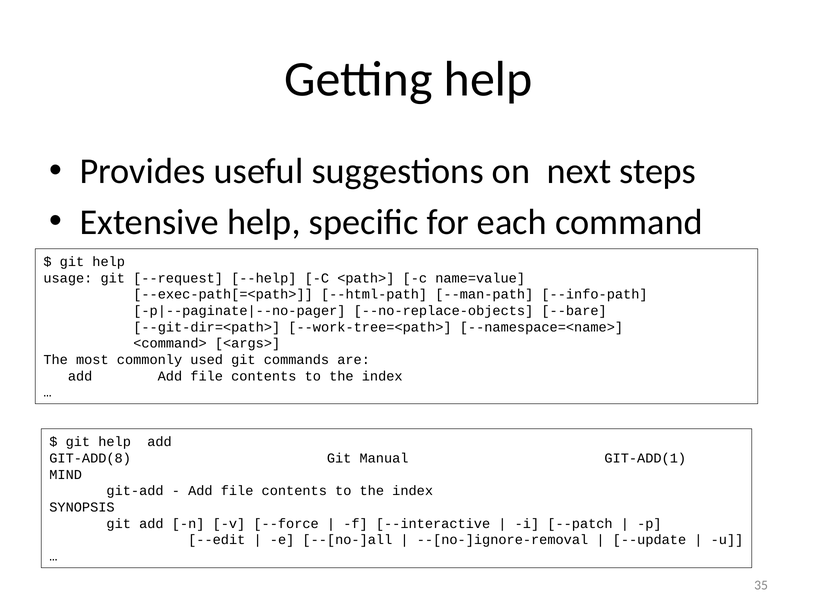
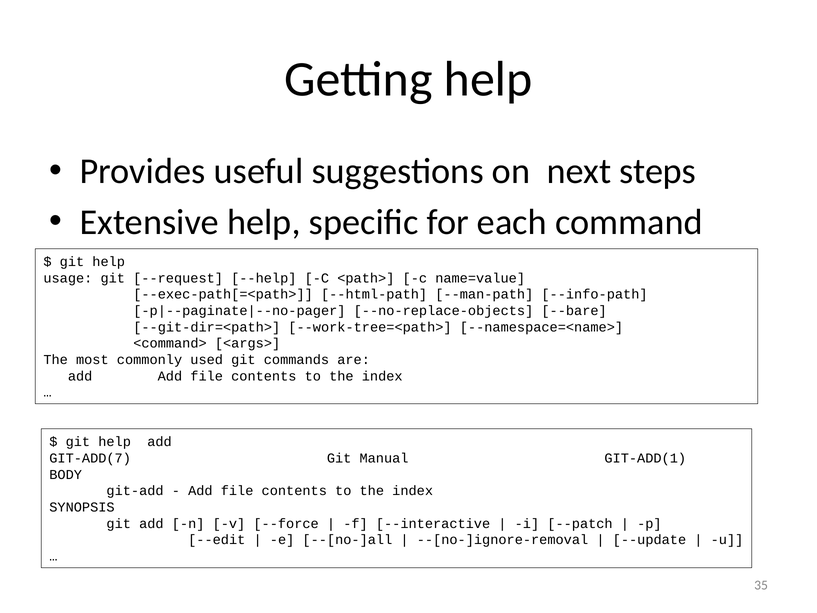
GIT-ADD(8: GIT-ADD(8 -> GIT-ADD(7
MIND: MIND -> BODY
